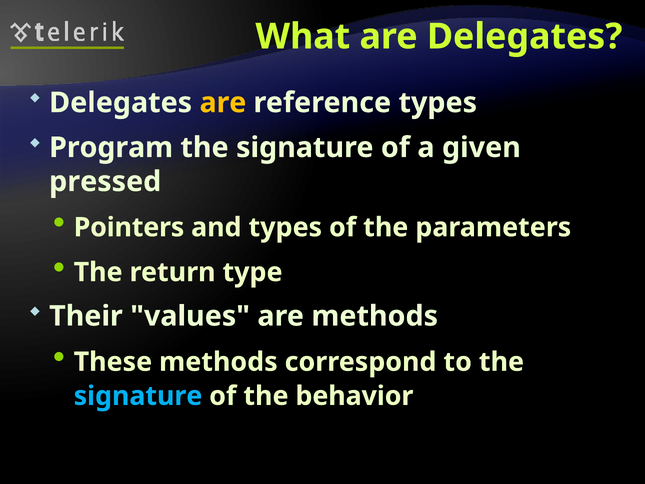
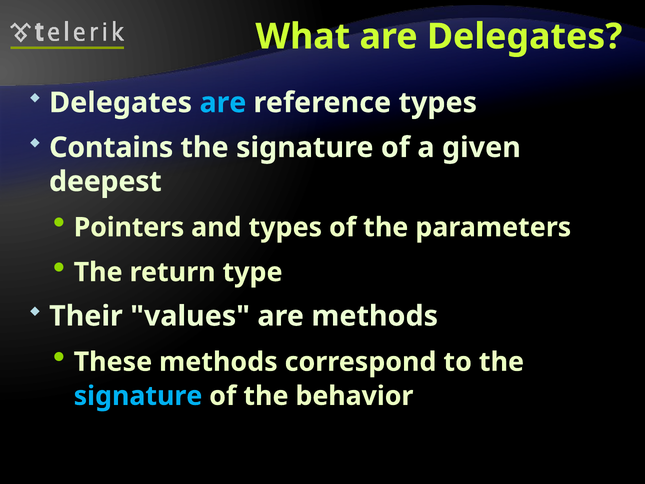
are at (223, 103) colour: yellow -> light blue
Program: Program -> Contains
pressed: pressed -> deepest
